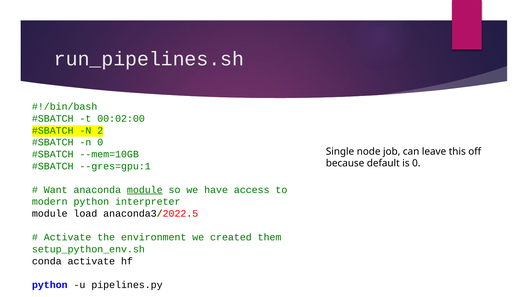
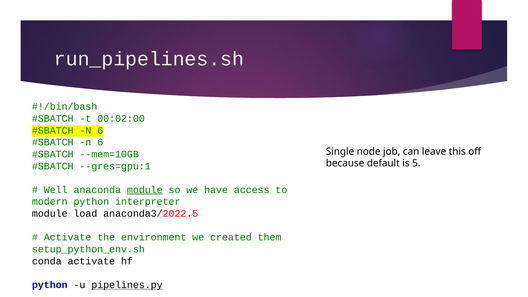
2 at (100, 130): 2 -> 6
0 at (100, 142): 0 -> 6
is 0: 0 -> 5
Want: Want -> Well
pipelines.py underline: none -> present
